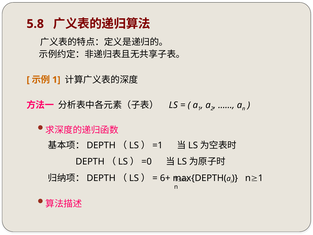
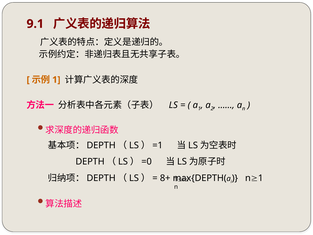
5.8: 5.8 -> 9.1
6+: 6+ -> 8+
